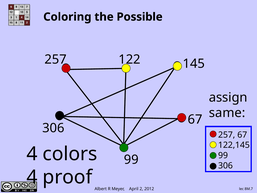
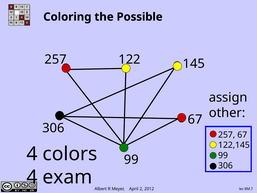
same: same -> other
proof: proof -> exam
